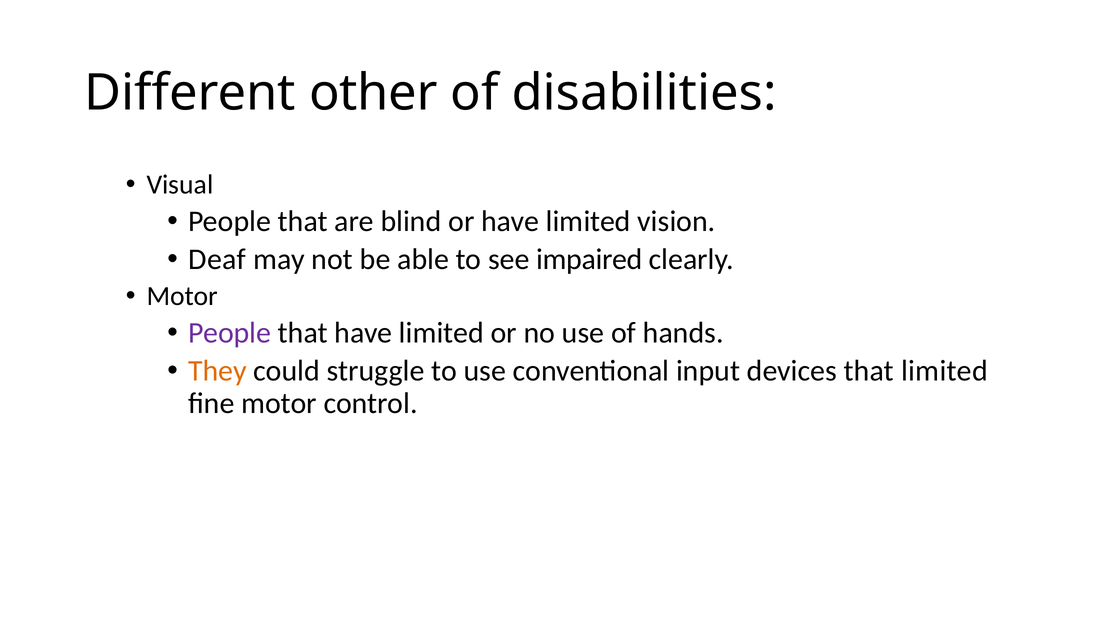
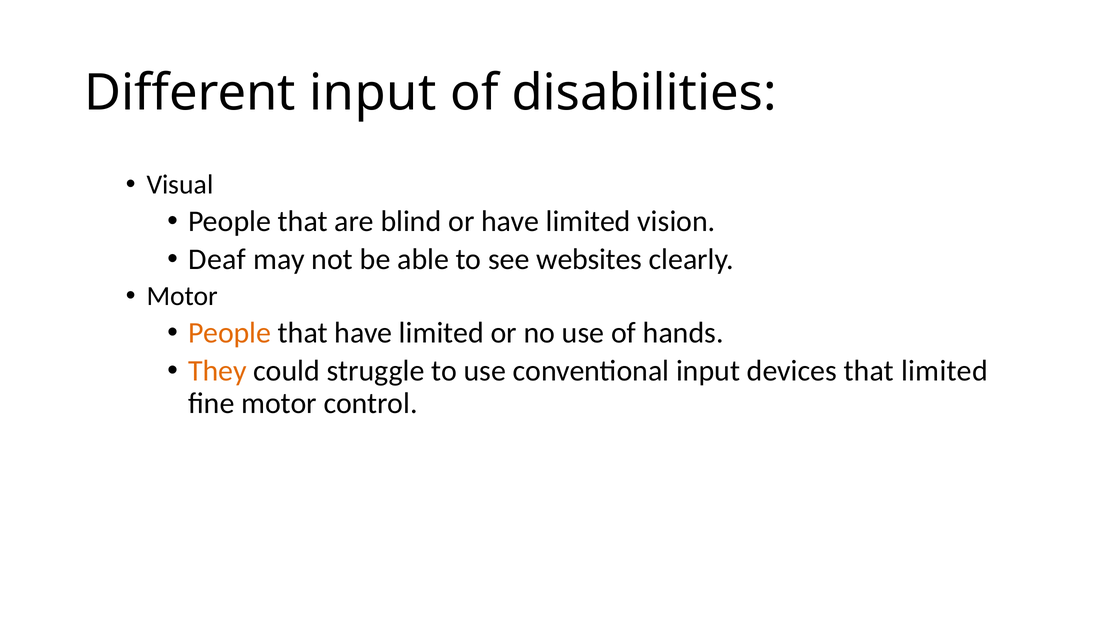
Different other: other -> input
impaired: impaired -> websites
People at (230, 333) colour: purple -> orange
